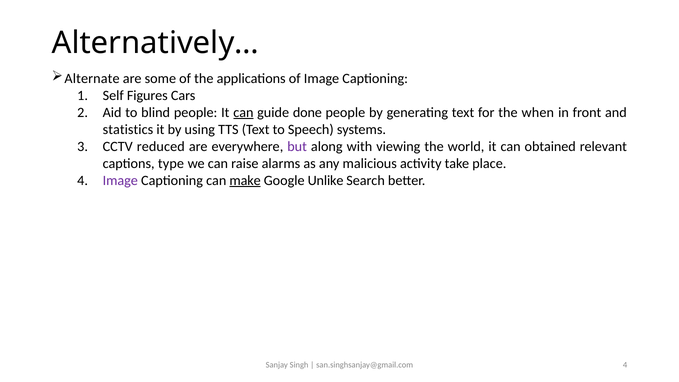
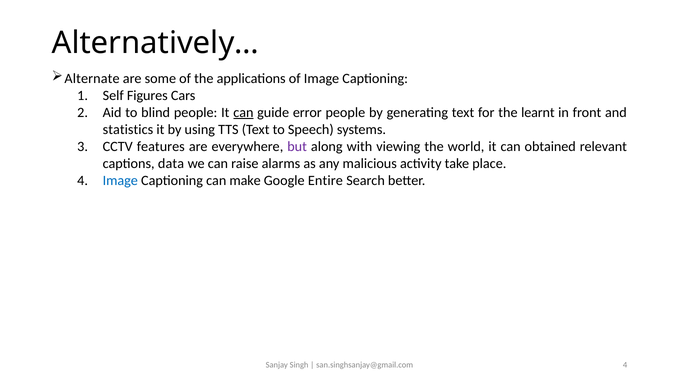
done: done -> error
when: when -> learnt
reduced: reduced -> features
type: type -> data
Image at (120, 180) colour: purple -> blue
make underline: present -> none
Unlike: Unlike -> Entire
